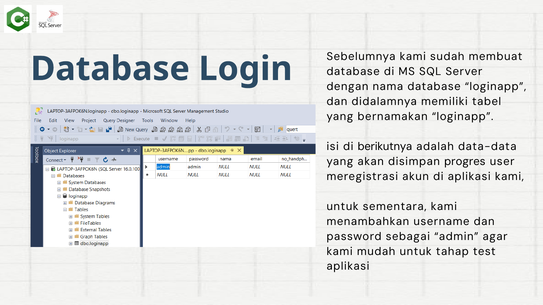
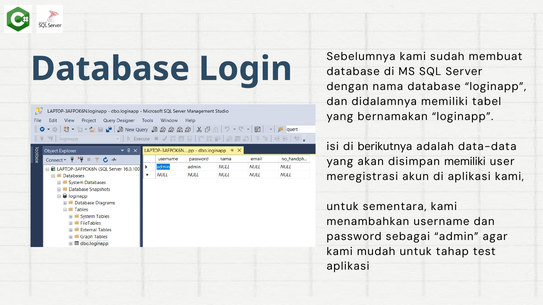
disimpan progres: progres -> memiliki
